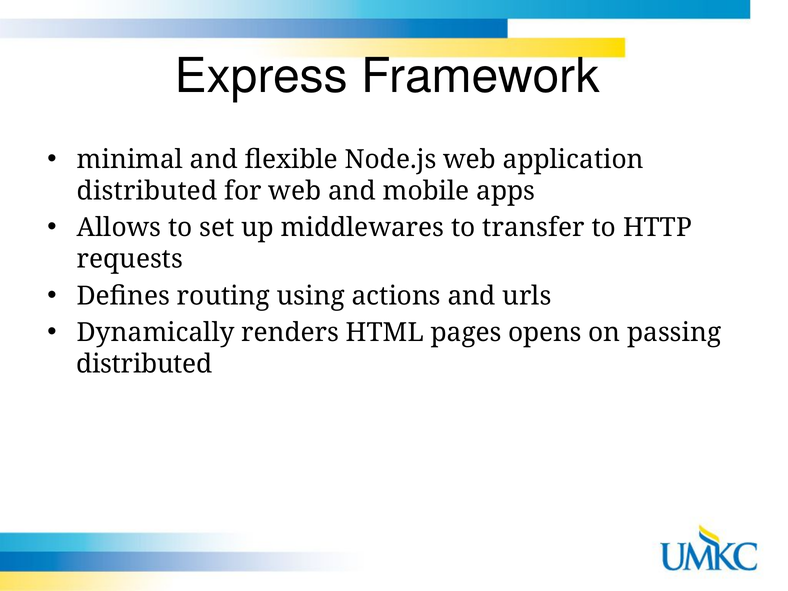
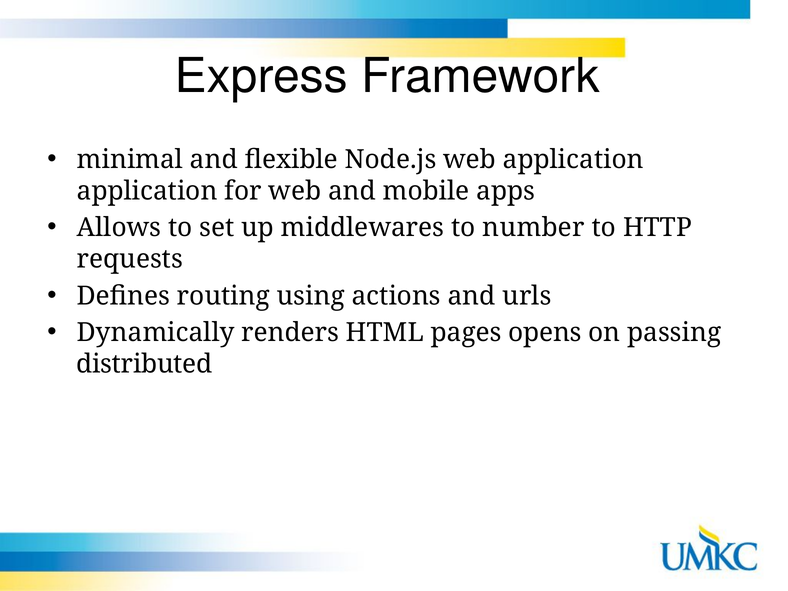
distributed at (147, 191): distributed -> application
transfer: transfer -> number
